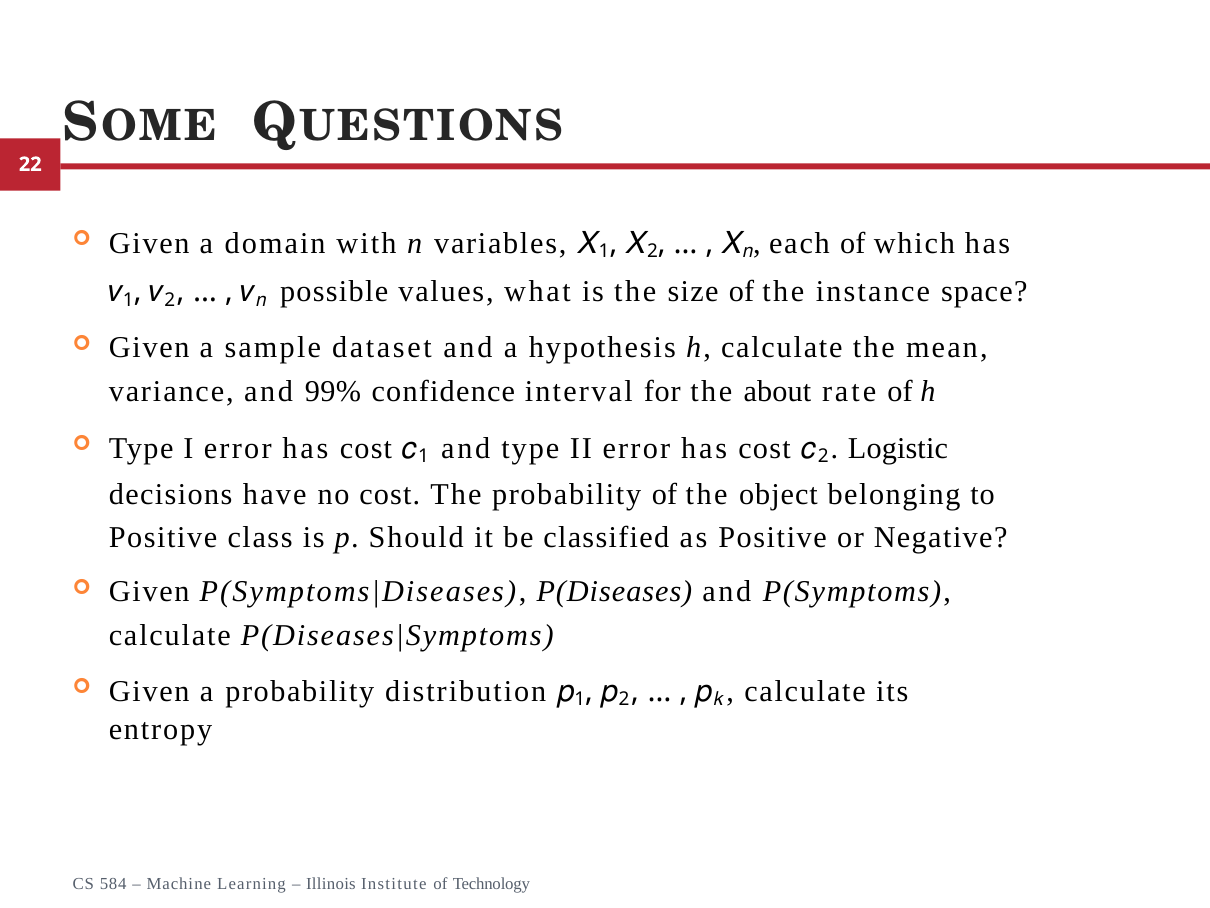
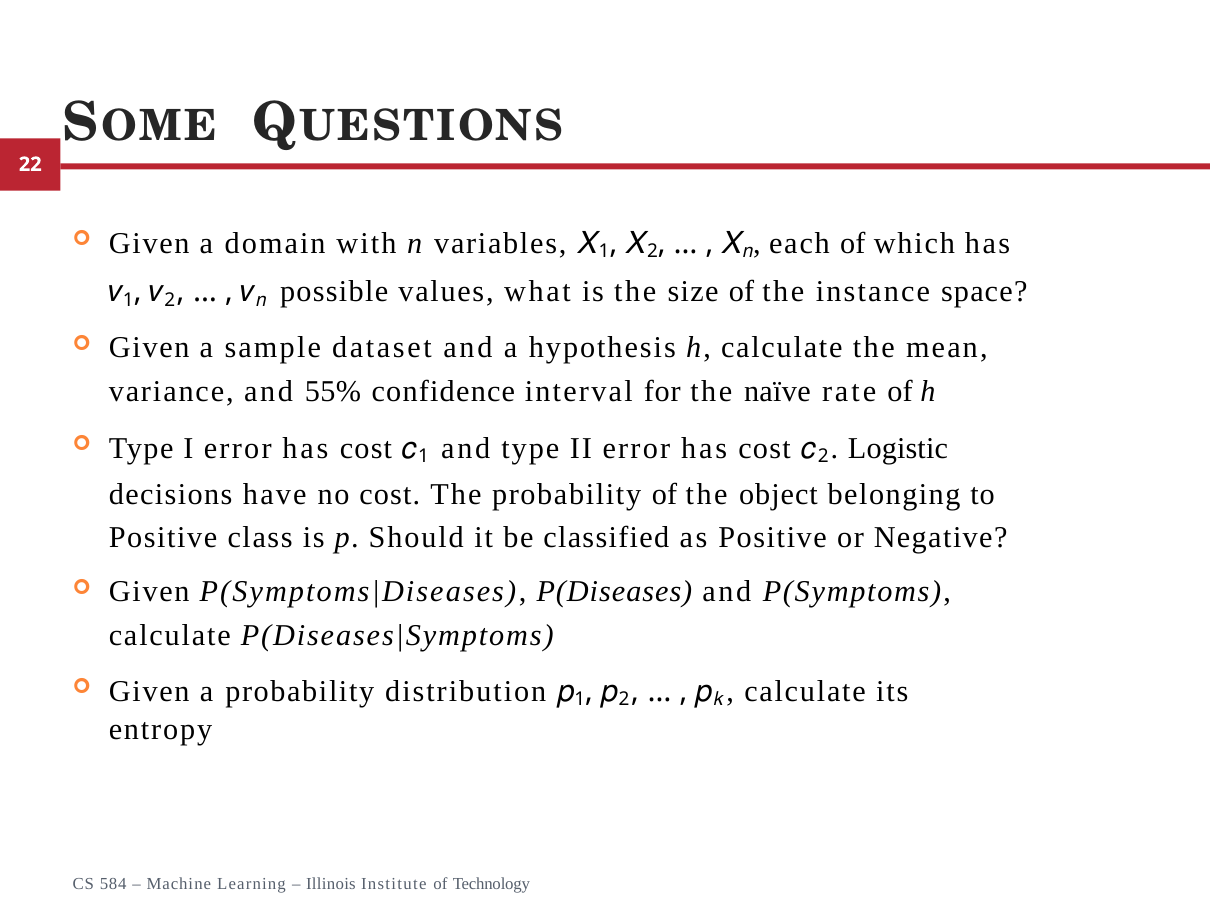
99%: 99% -> 55%
about: about -> naïve
